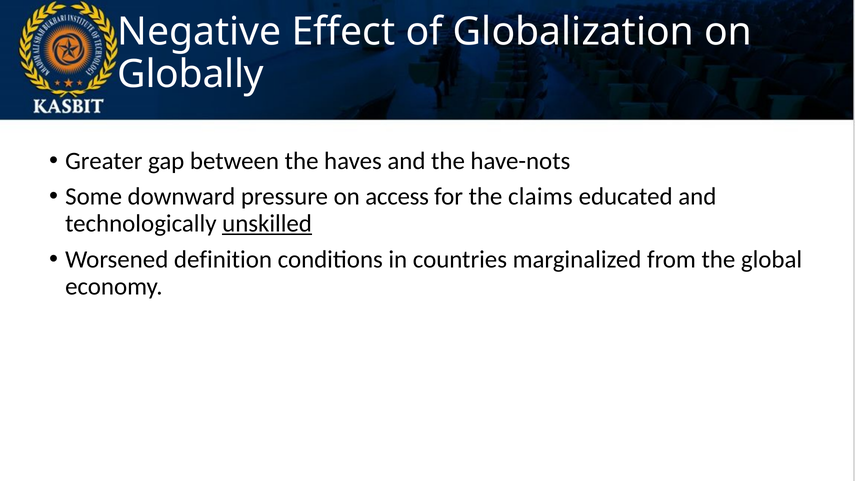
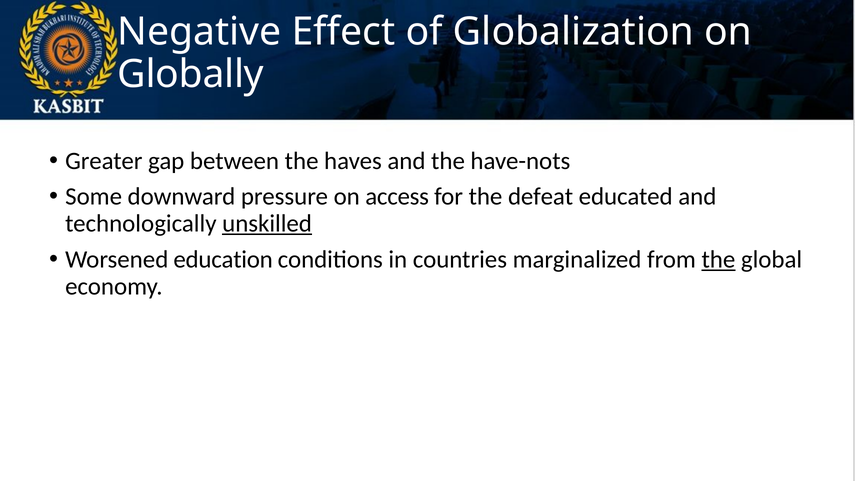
claims: claims -> defeat
definition: definition -> education
the at (718, 259) underline: none -> present
